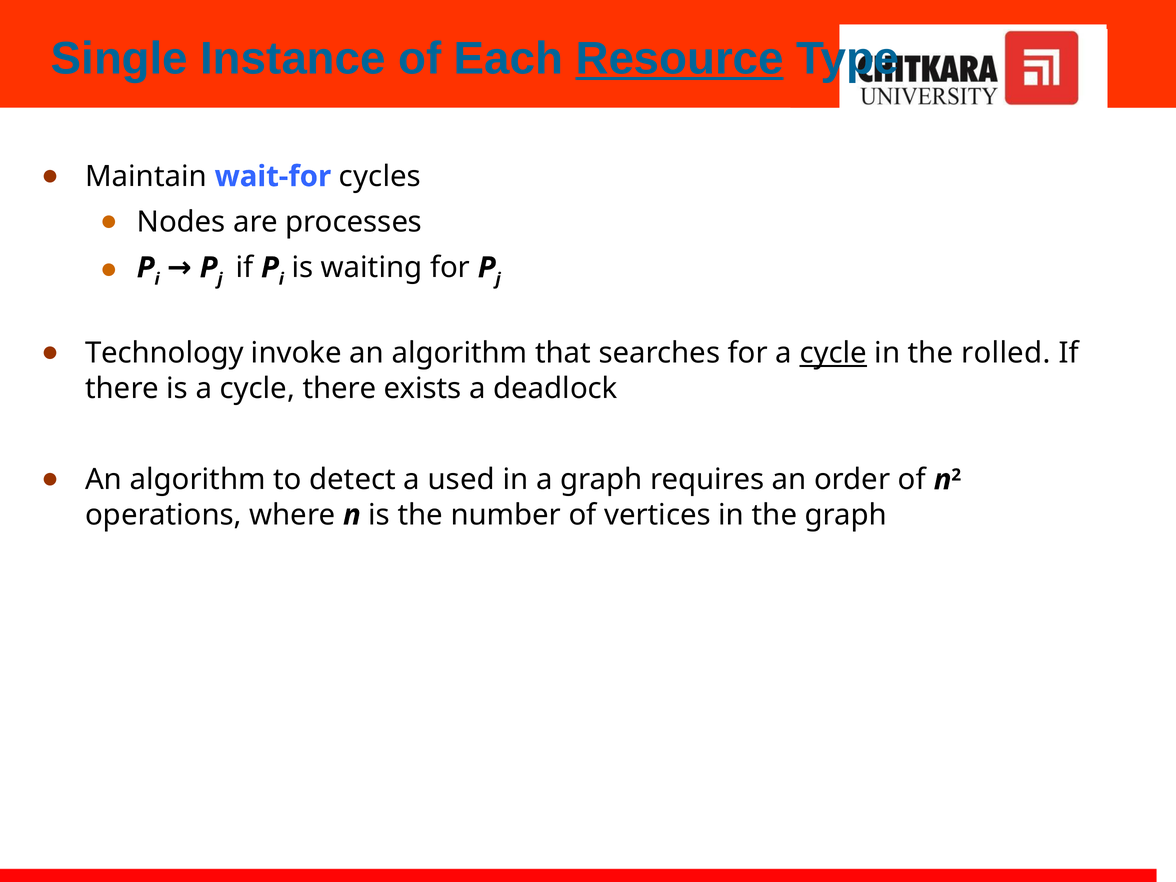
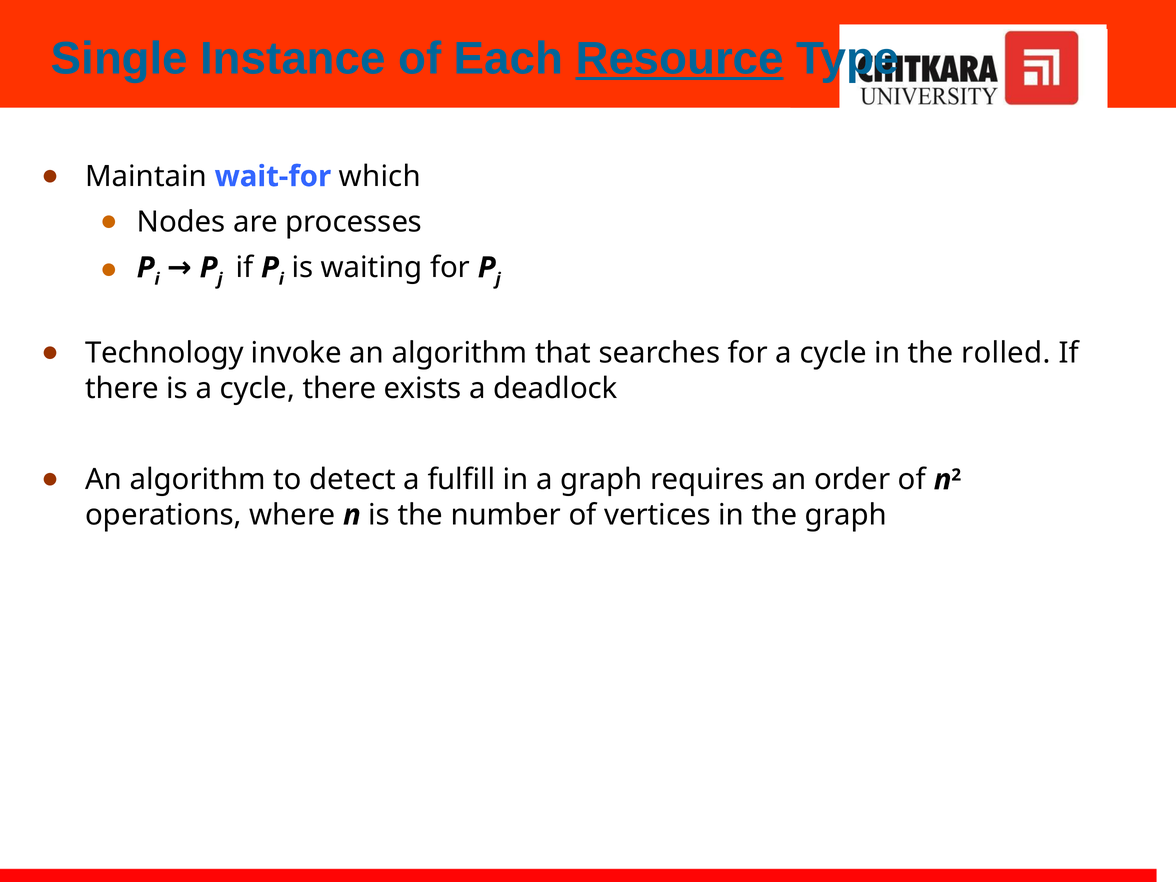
cycles: cycles -> which
cycle at (833, 353) underline: present -> none
used: used -> fulfill
